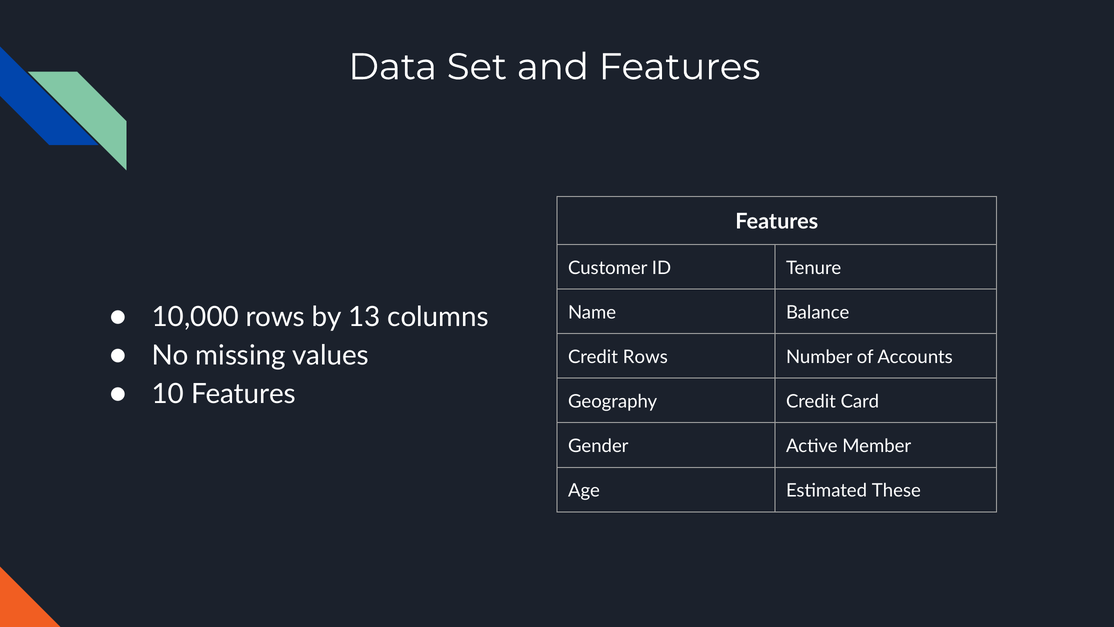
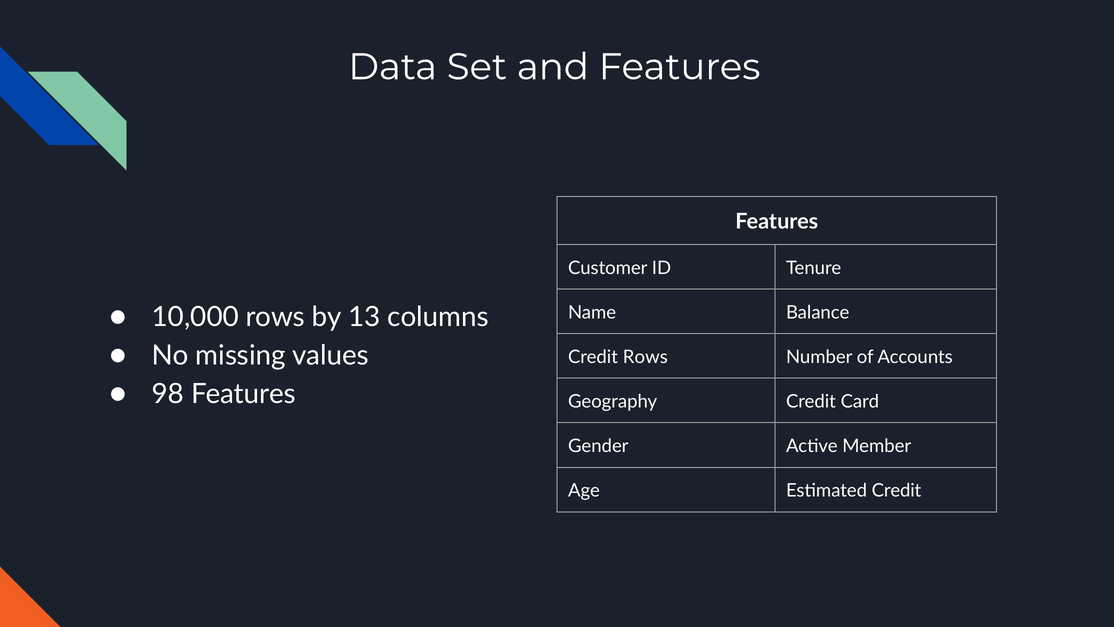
10: 10 -> 98
Estimated These: These -> Credit
